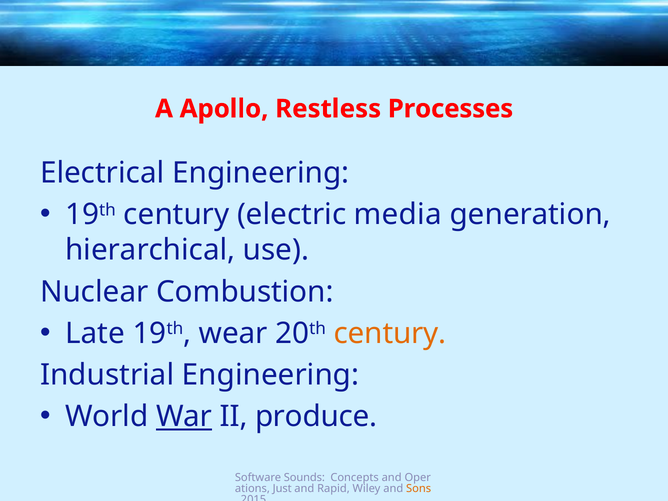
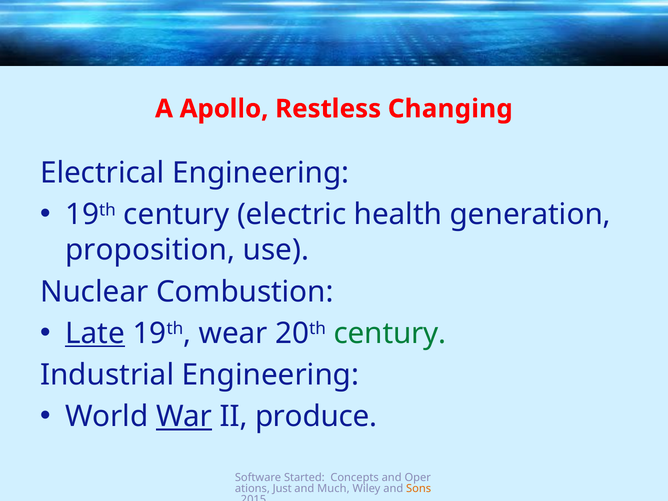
Processes: Processes -> Changing
media: media -> health
hierarchical: hierarchical -> proposition
Late underline: none -> present
century at (390, 333) colour: orange -> green
Sounds: Sounds -> Started
Rapid: Rapid -> Much
